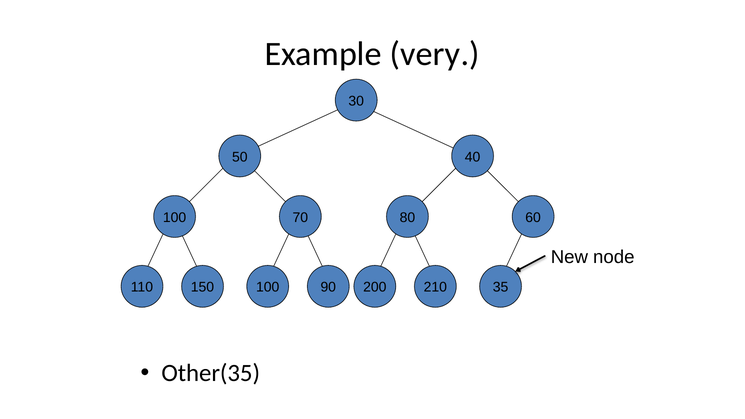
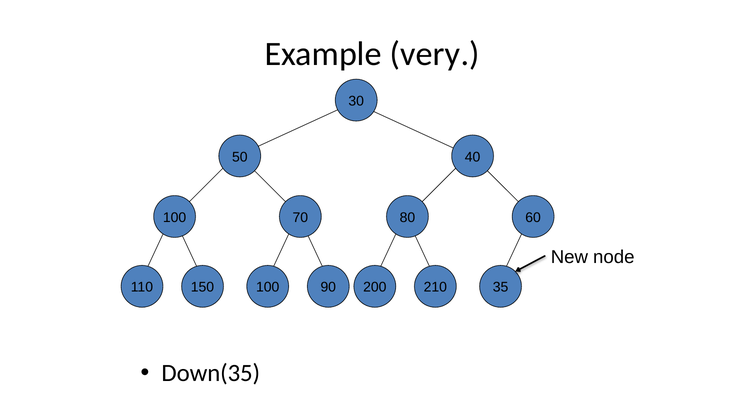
Other(35: Other(35 -> Down(35
